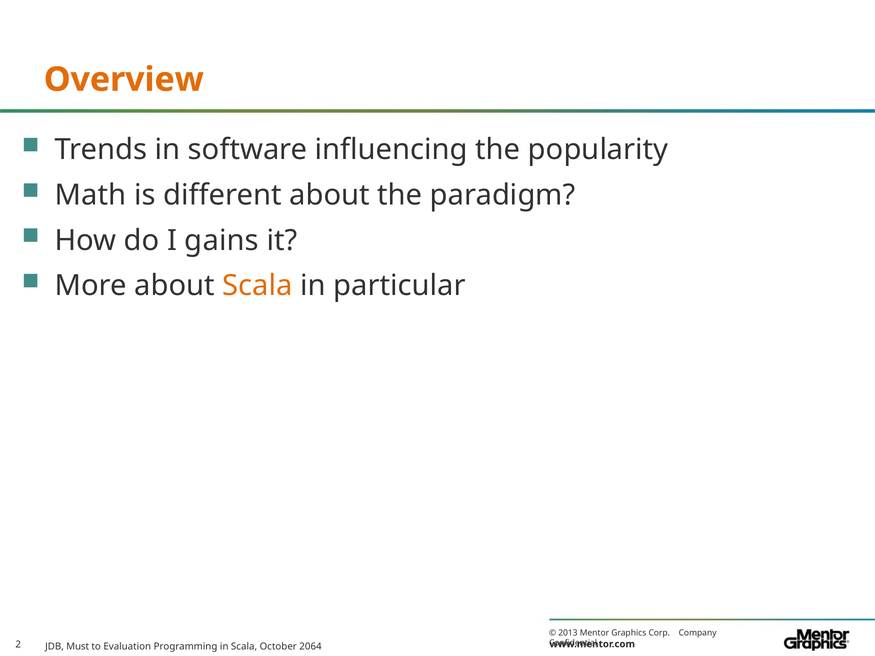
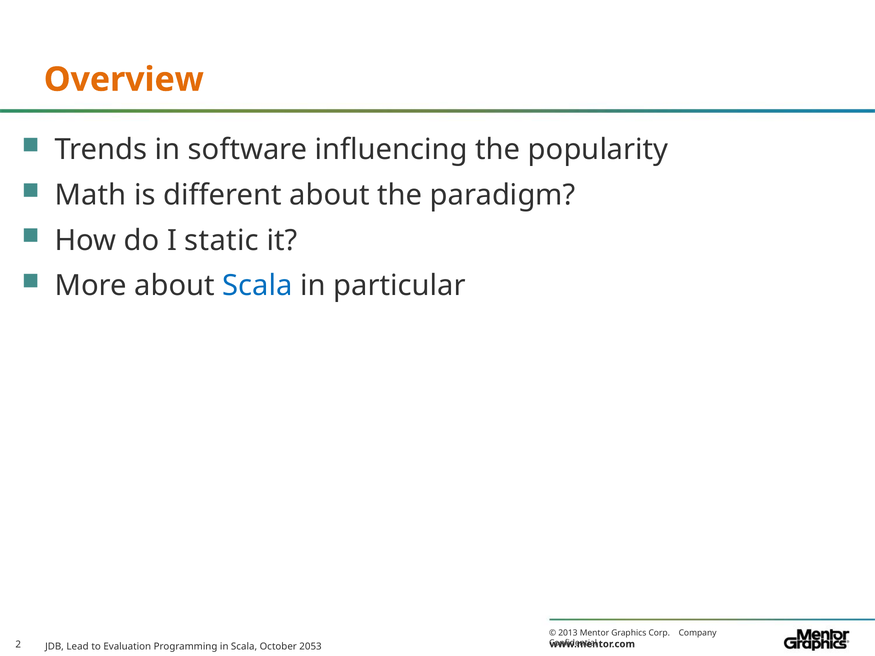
gains: gains -> static
Scala at (257, 286) colour: orange -> blue
Must: Must -> Lead
2064: 2064 -> 2053
